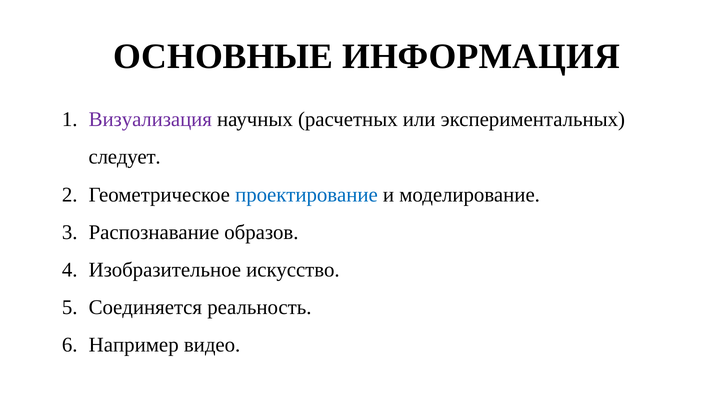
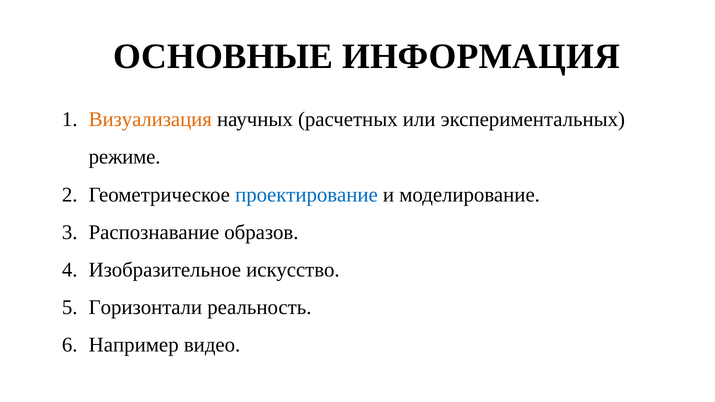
Визуализация colour: purple -> orange
следует: следует -> режиме
Соединяется: Соединяется -> Горизонтали
